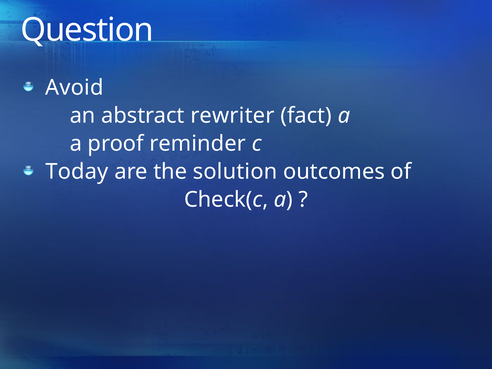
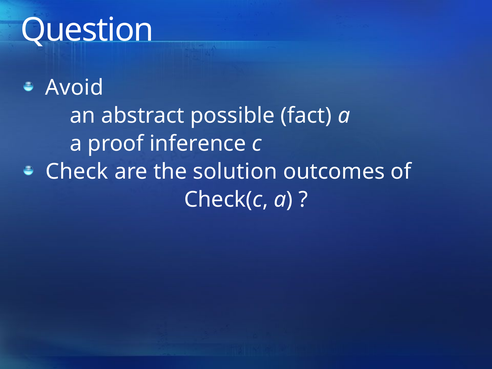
rewriter: rewriter -> possible
reminder: reminder -> inference
Today: Today -> Check
